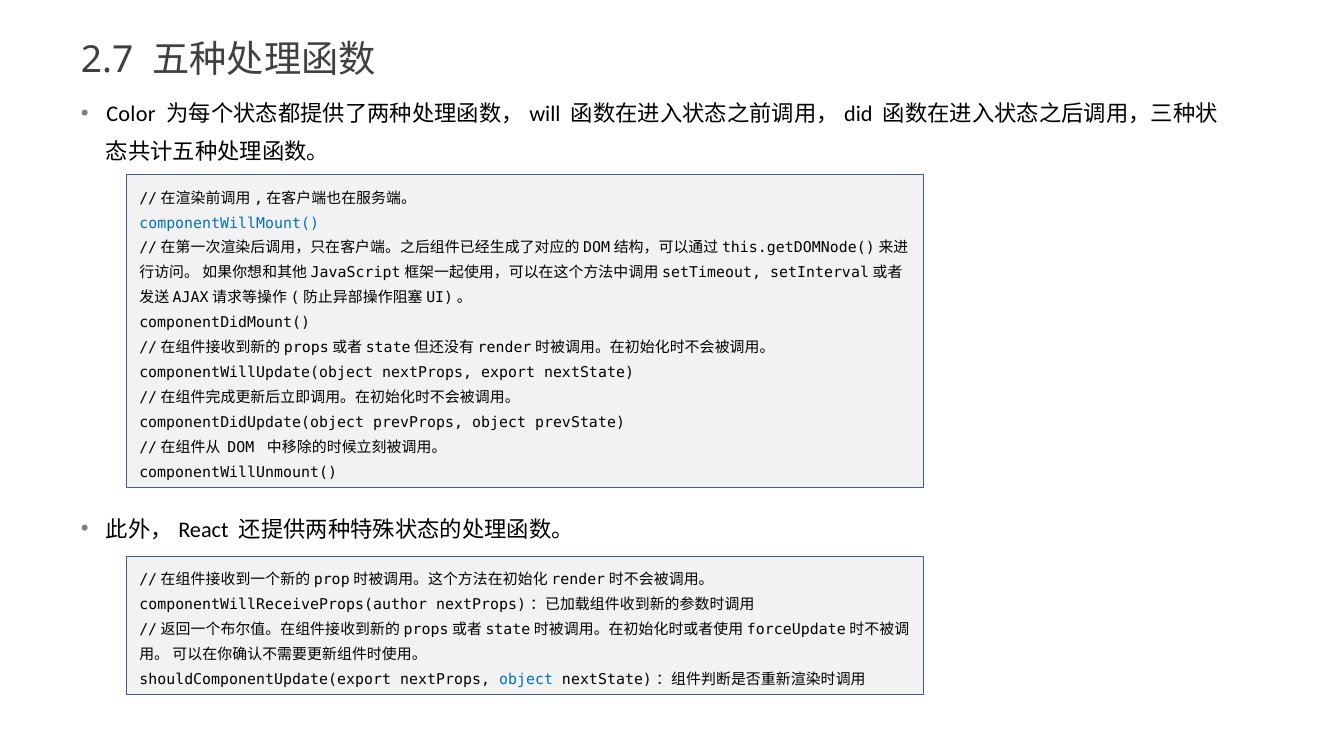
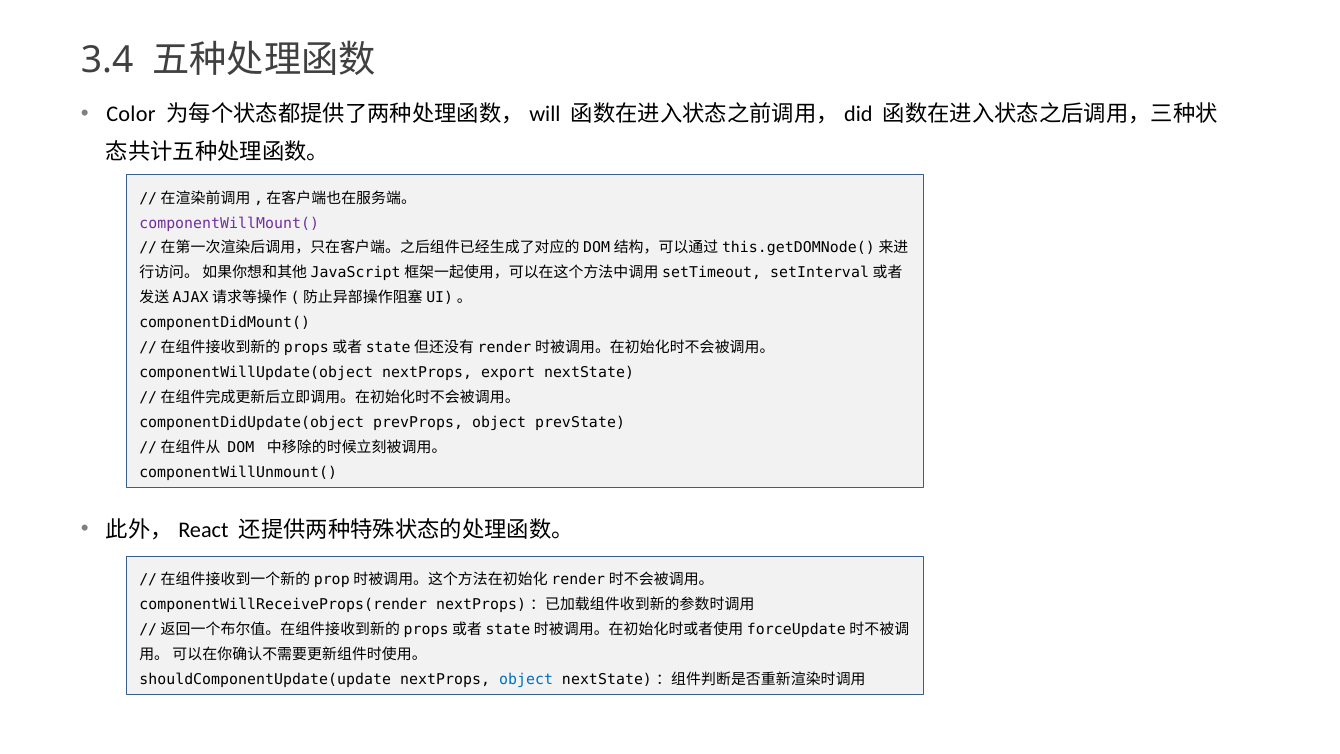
2.7: 2.7 -> 3.4
componentWillMount( colour: blue -> purple
componentWillReceiveProps(author: componentWillReceiveProps(author -> componentWillReceiveProps(render
shouldComponentUpdate(export: shouldComponentUpdate(export -> shouldComponentUpdate(update
